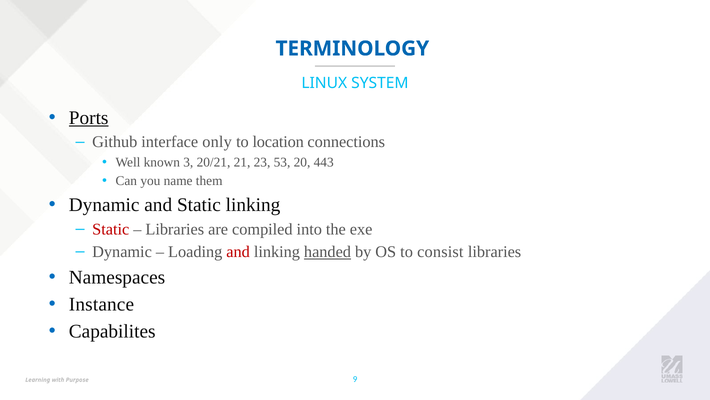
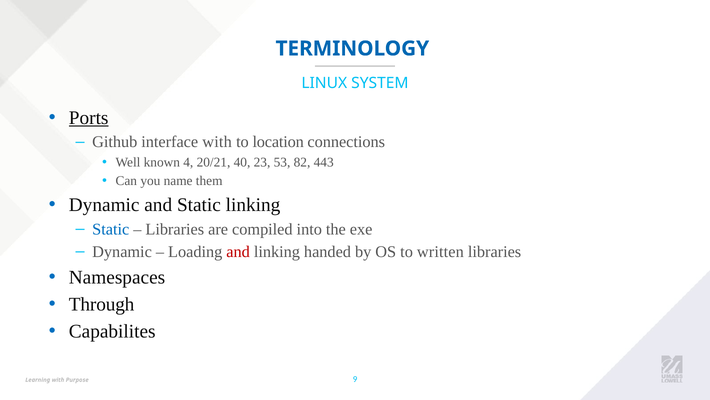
interface only: only -> with
3: 3 -> 4
21: 21 -> 40
20: 20 -> 82
Static at (111, 229) colour: red -> blue
handed underline: present -> none
consist: consist -> written
Instance: Instance -> Through
